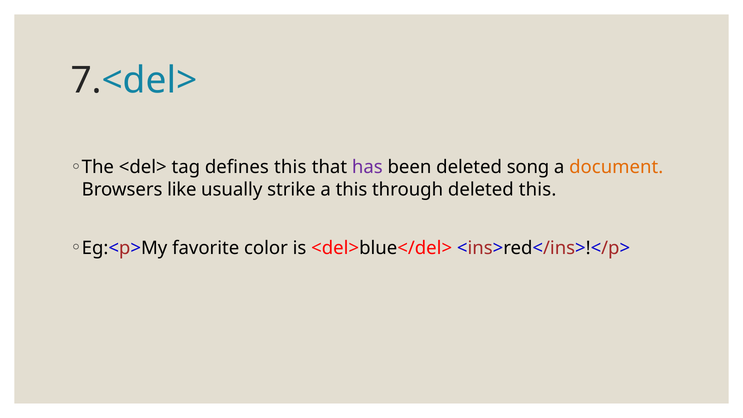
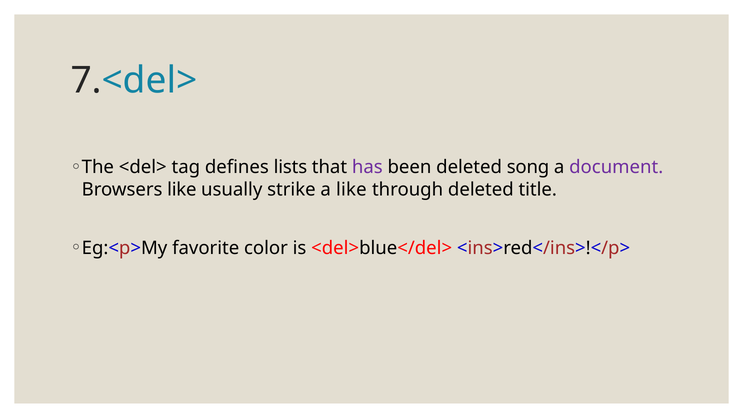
defines this: this -> lists
document colour: orange -> purple
a this: this -> like
deleted this: this -> title
